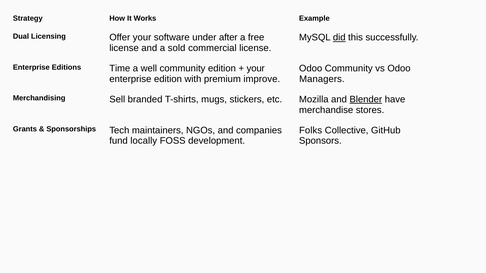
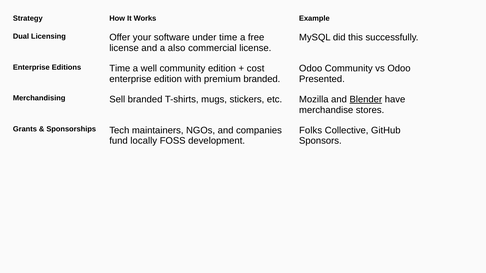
under after: after -> time
did underline: present -> none
sold: sold -> also
your at (256, 69): your -> cost
premium improve: improve -> branded
Managers: Managers -> Presented
